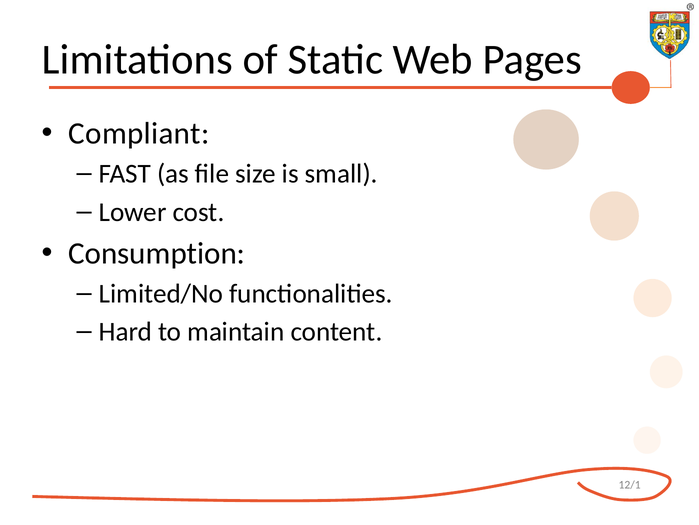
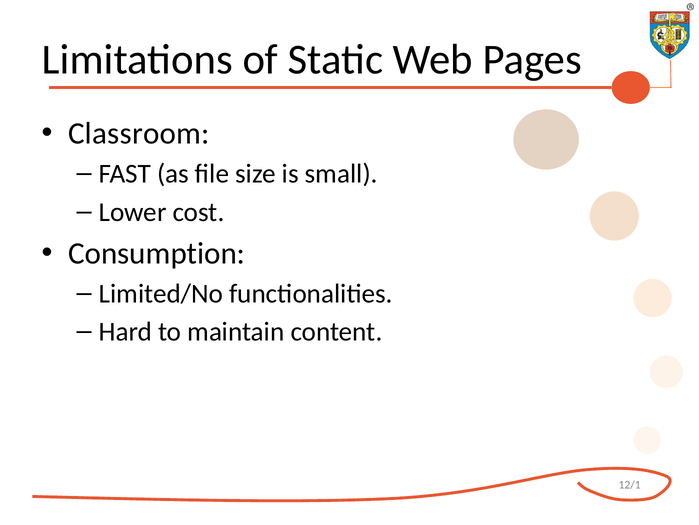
Compliant: Compliant -> Classroom
